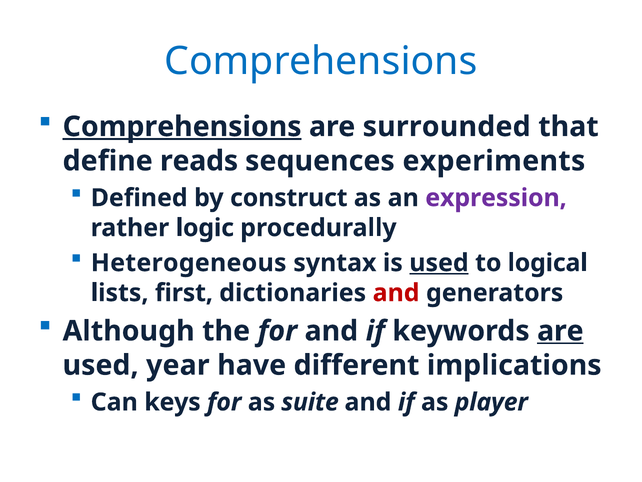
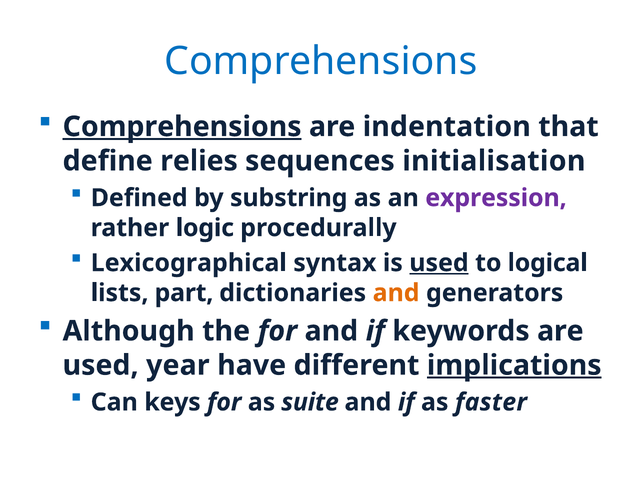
surrounded: surrounded -> indentation
reads: reads -> relies
experiments: experiments -> initialisation
construct: construct -> substring
Heterogeneous: Heterogeneous -> Lexicographical
first: first -> part
and at (396, 293) colour: red -> orange
are at (560, 331) underline: present -> none
implications underline: none -> present
player: player -> faster
